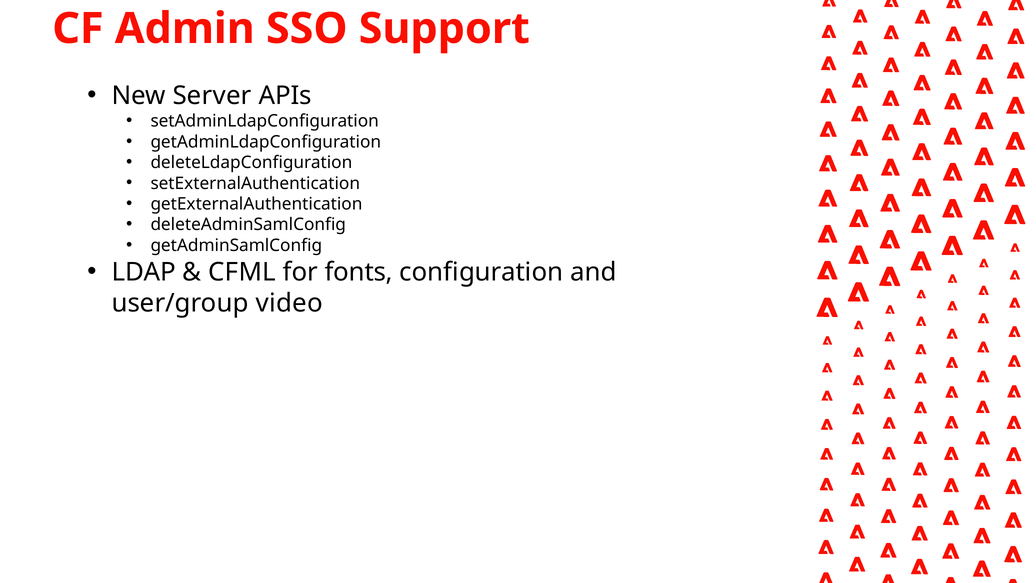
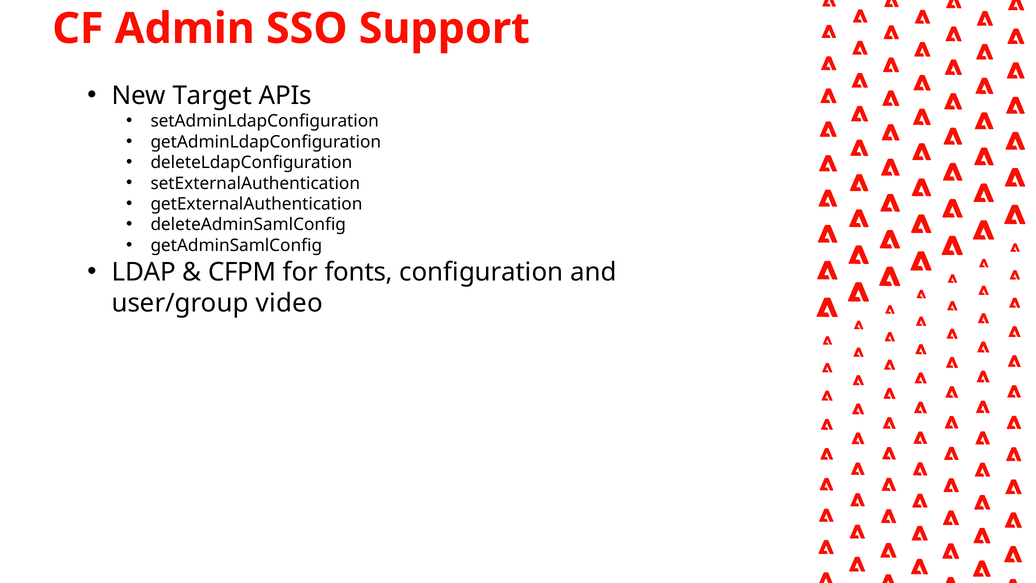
Server: Server -> Target
CFML: CFML -> CFPM
